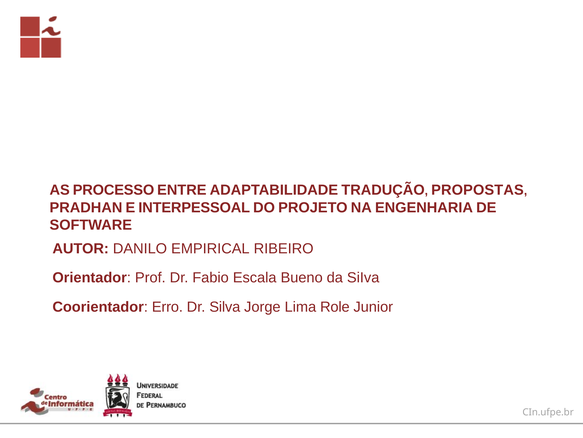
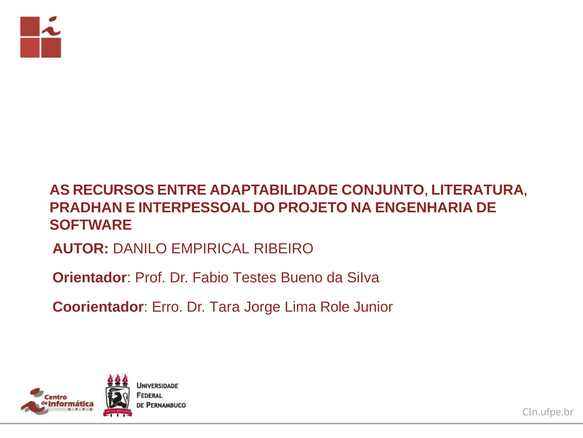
PROCESSO: PROCESSO -> RECURSOS
TRADUÇÃO: TRADUÇÃO -> CONJUNTO
PROPOSTAS: PROPOSTAS -> LITERATURA
Escala: Escala -> Testes
Silva: Silva -> Tara
